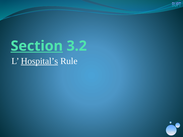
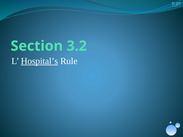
Section underline: present -> none
